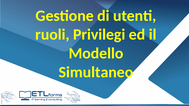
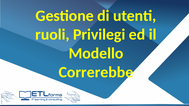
Simultaneo: Simultaneo -> Correrebbe
